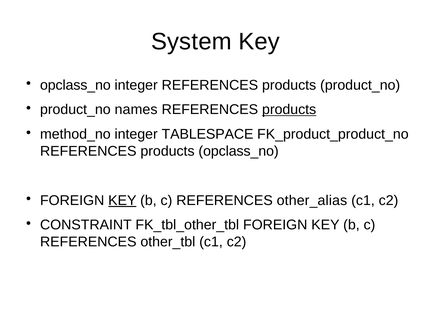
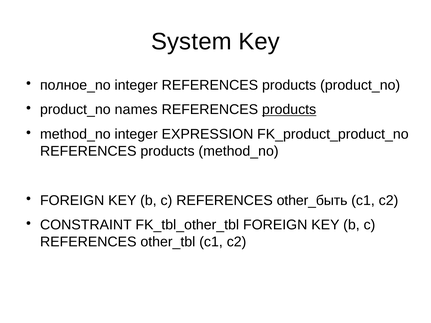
opclass_no at (75, 85): opclass_no -> полное_no
TABLESPACE: TABLESPACE -> EXPRESSION
products opclass_no: opclass_no -> method_no
KEY at (122, 201) underline: present -> none
other_alias: other_alias -> other_быть
